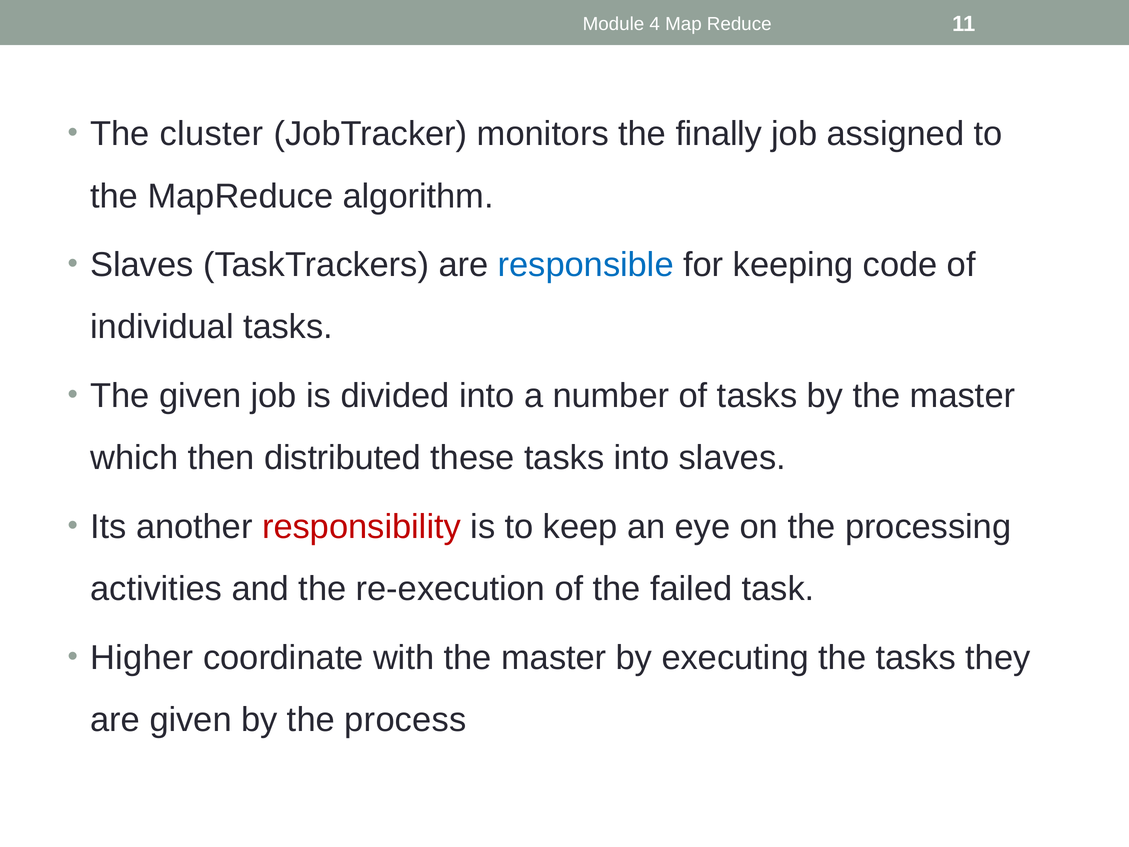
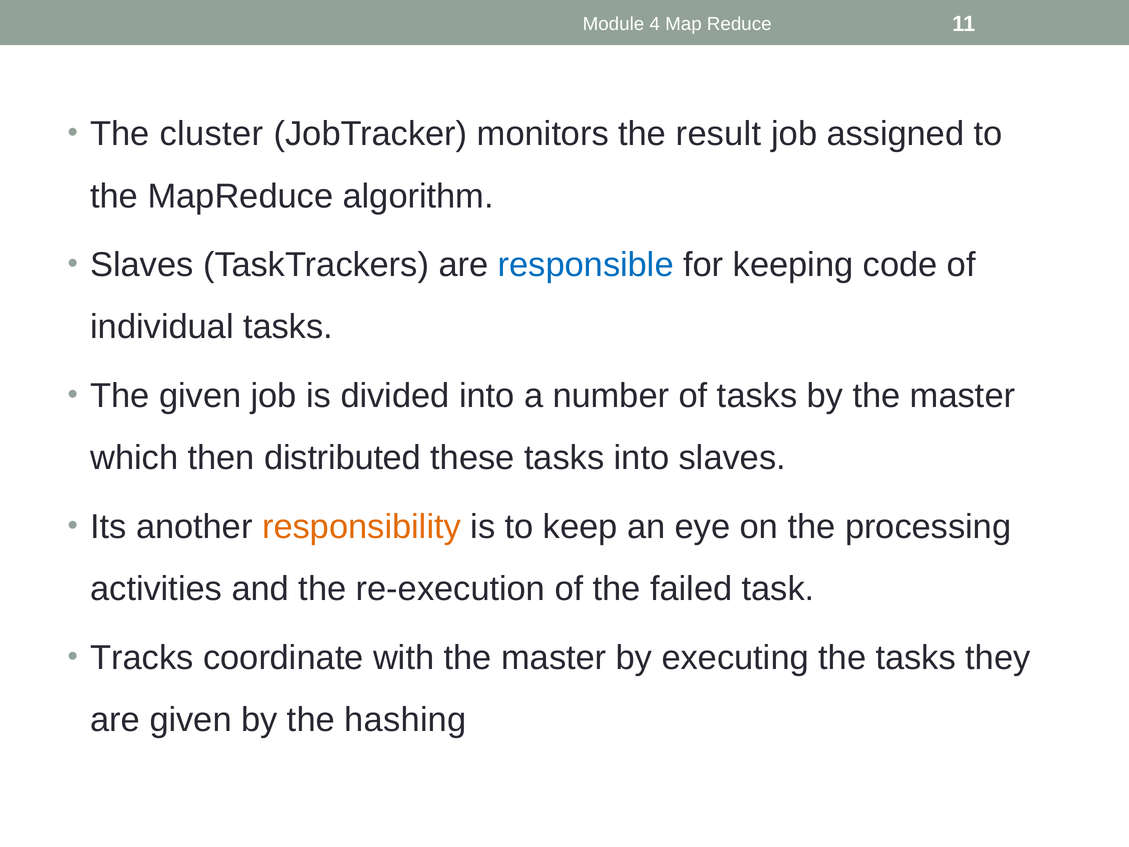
finally: finally -> result
responsibility colour: red -> orange
Higher: Higher -> Tracks
process: process -> hashing
